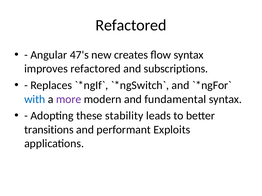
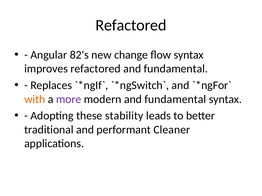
47's: 47's -> 82's
creates: creates -> change
subscriptions at (176, 69): subscriptions -> fundamental
with colour: blue -> orange
transitions: transitions -> traditional
Exploits: Exploits -> Cleaner
